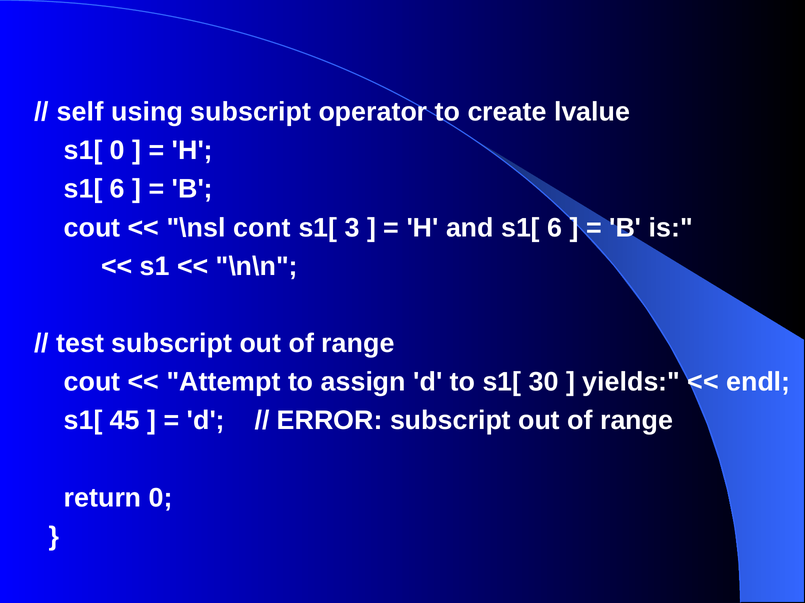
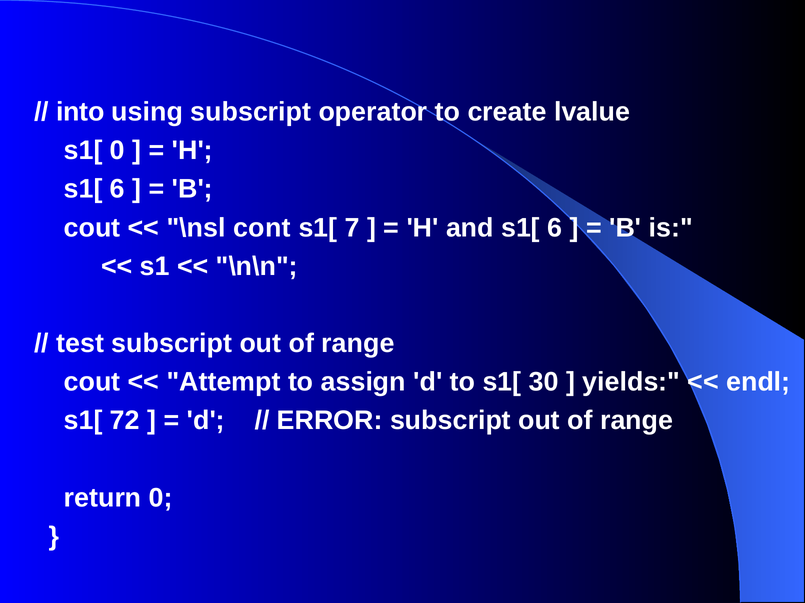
self: self -> into
3: 3 -> 7
45: 45 -> 72
